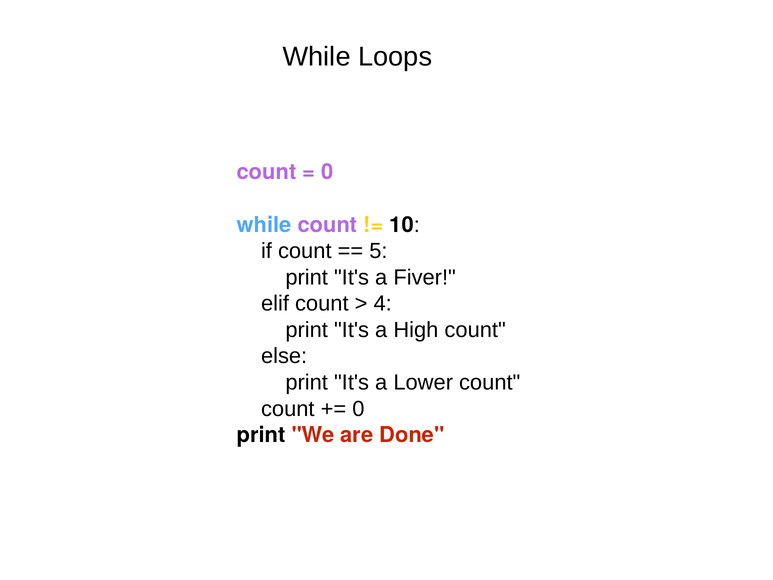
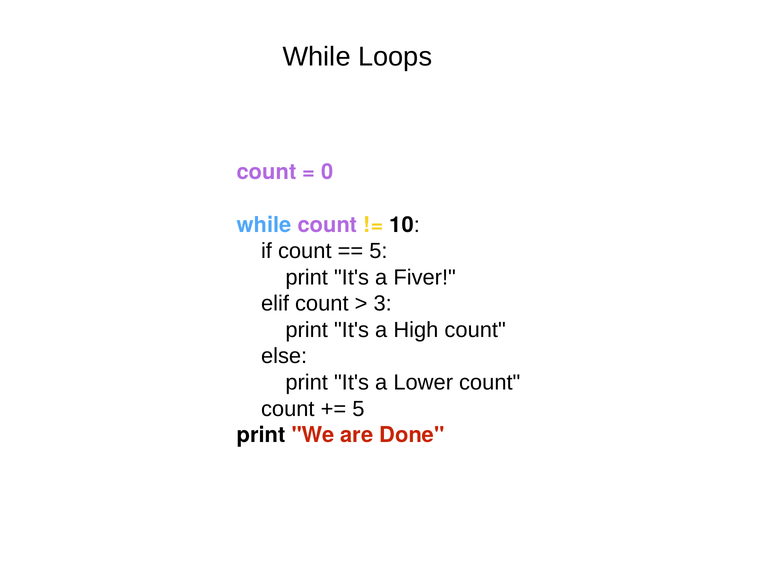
4: 4 -> 3
0 at (358, 409): 0 -> 5
